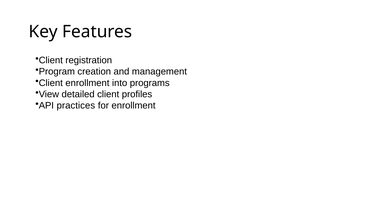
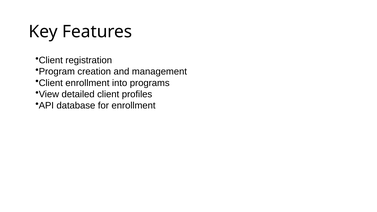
practices: practices -> database
